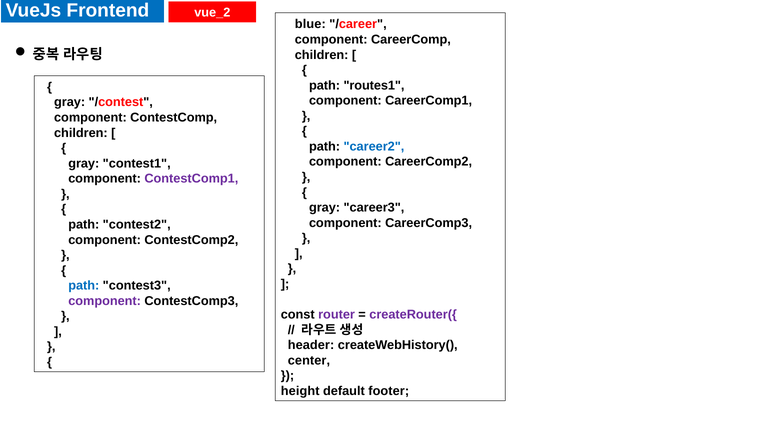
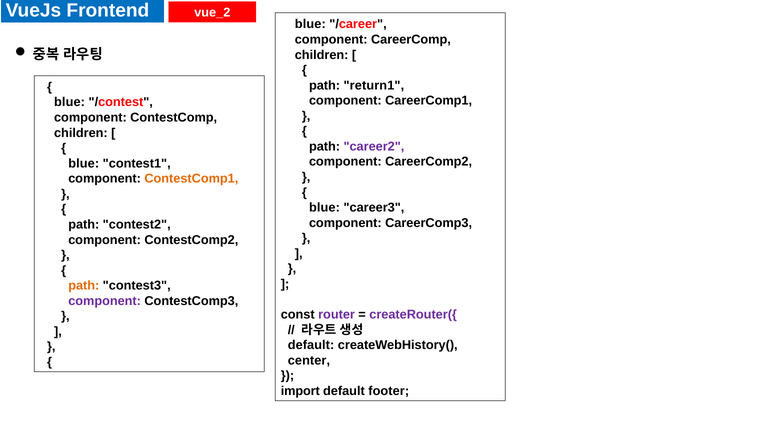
routes1: routes1 -> return1
gray at (70, 102): gray -> blue
career2 colour: blue -> purple
gray at (84, 164): gray -> blue
ContestComp1 colour: purple -> orange
gray at (325, 208): gray -> blue
path at (84, 286) colour: blue -> orange
header at (311, 345): header -> default
height: height -> import
